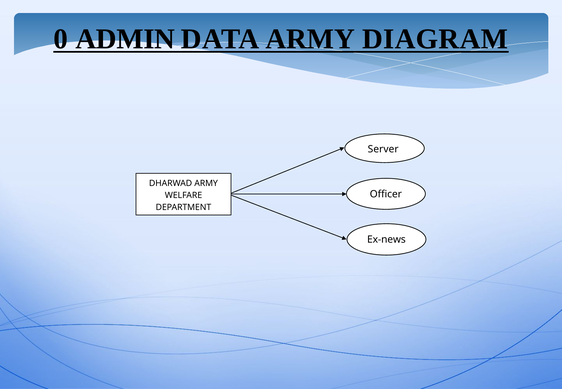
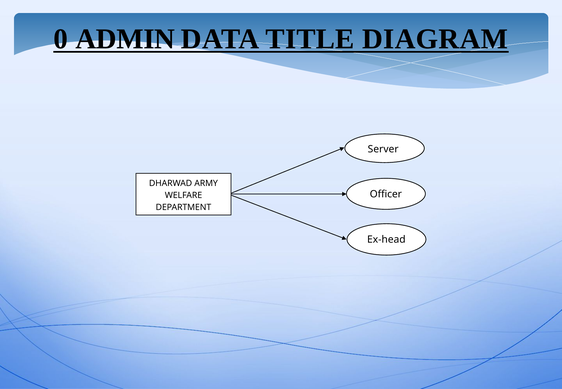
DATA ARMY: ARMY -> TITLE
Ex-news: Ex-news -> Ex-head
